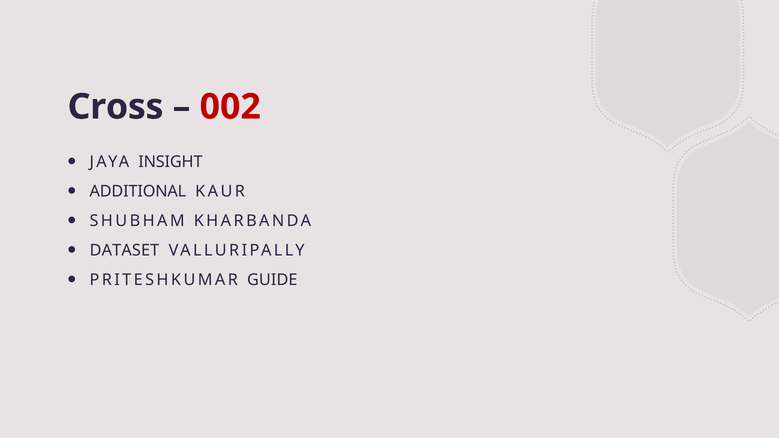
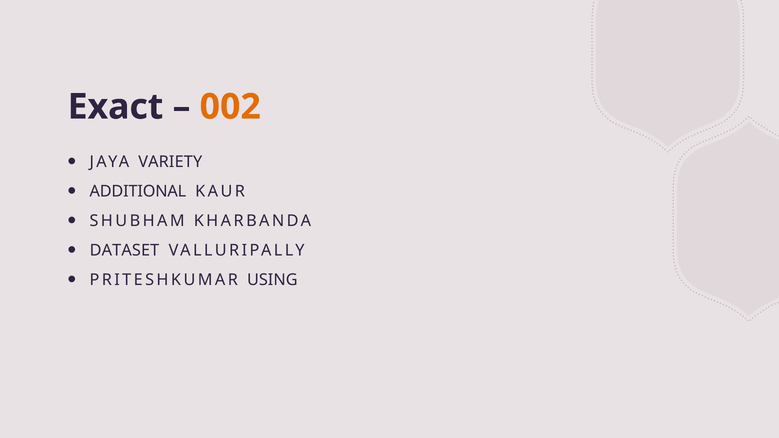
Cross: Cross -> Exact
002 colour: red -> orange
INSIGHT: INSIGHT -> VARIETY
GUIDE: GUIDE -> USING
